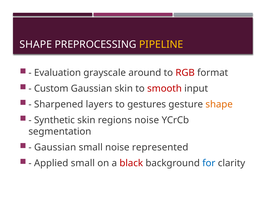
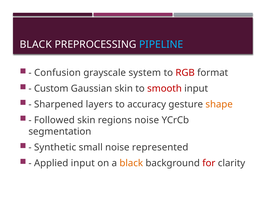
SHAPE at (36, 45): SHAPE -> BLACK
PIPELINE colour: yellow -> light blue
Evaluation: Evaluation -> Confusion
around: around -> system
gestures: gestures -> accuracy
Synthetic: Synthetic -> Followed
Gaussian at (55, 148): Gaussian -> Synthetic
Applied small: small -> input
black at (131, 164) colour: red -> orange
for colour: blue -> red
